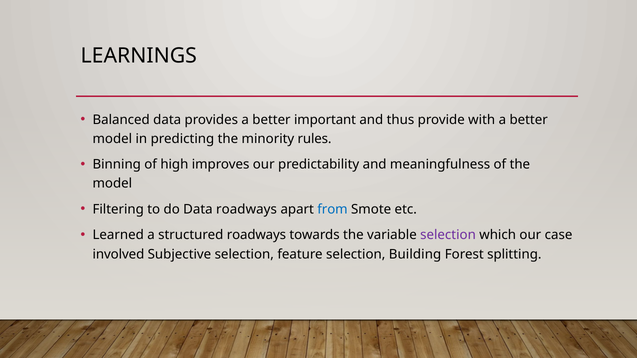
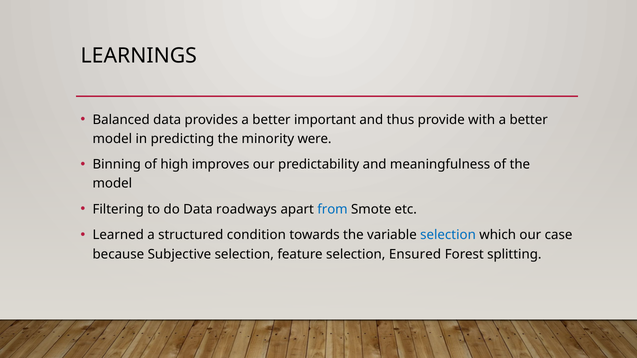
rules: rules -> were
structured roadways: roadways -> condition
selection at (448, 235) colour: purple -> blue
involved: involved -> because
Building: Building -> Ensured
